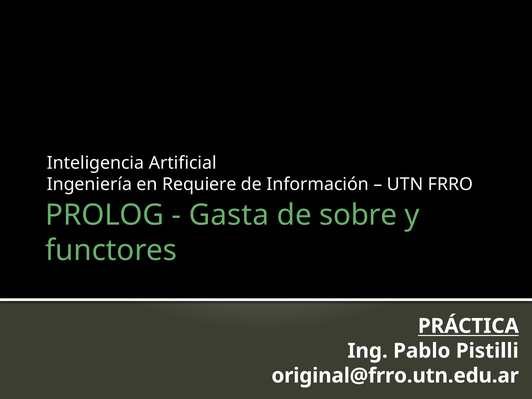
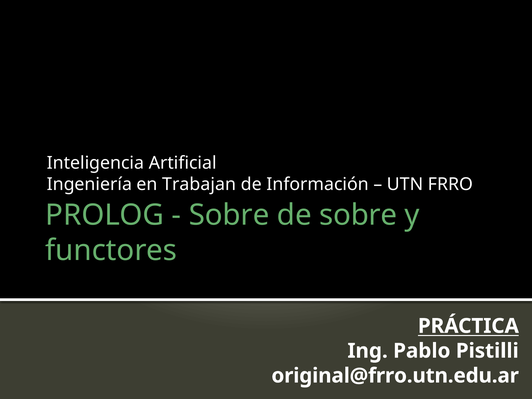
Requiere: Requiere -> Trabajan
Gasta at (229, 215): Gasta -> Sobre
